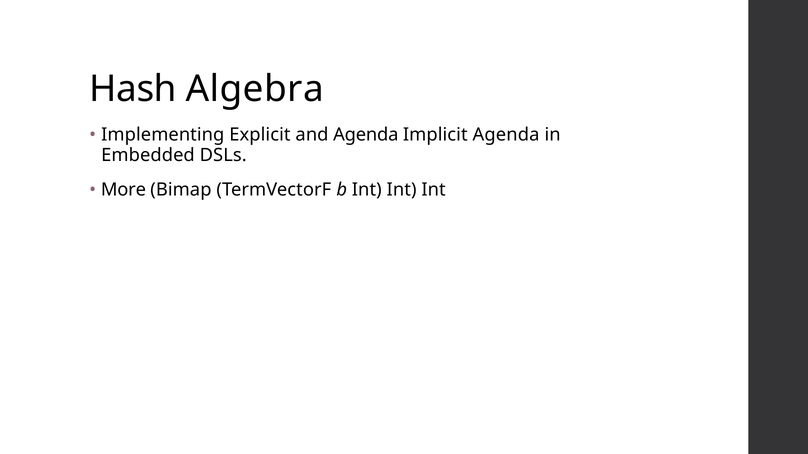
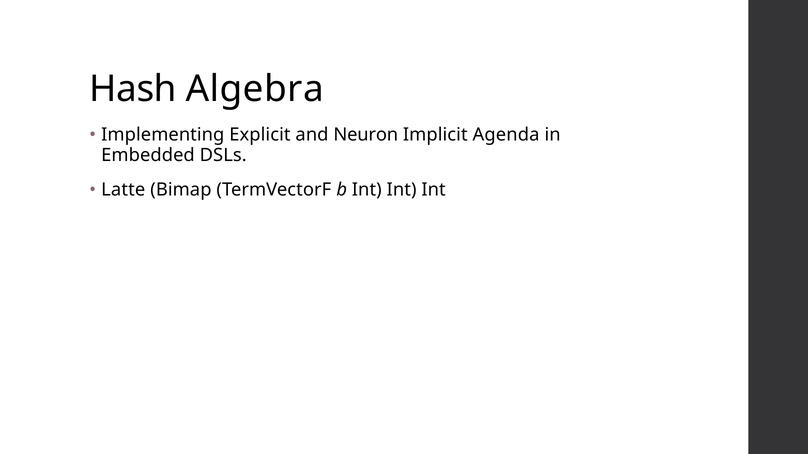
and Agenda: Agenda -> Neuron
More: More -> Latte
